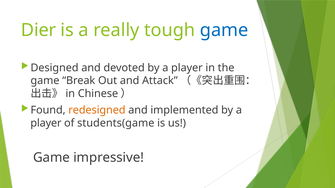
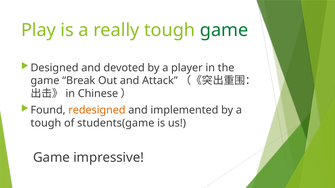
Dier: Dier -> Play
game at (224, 30) colour: blue -> green
player at (46, 123): player -> tough
